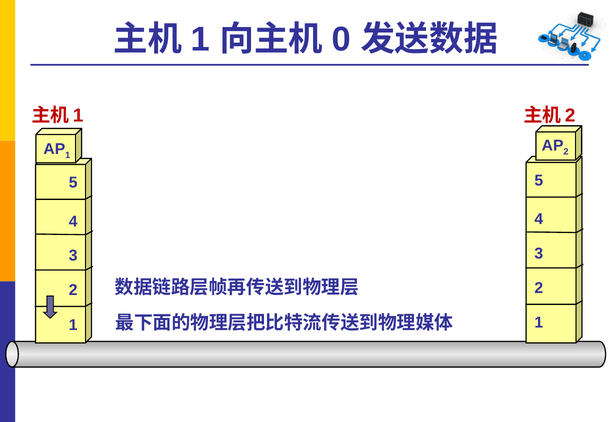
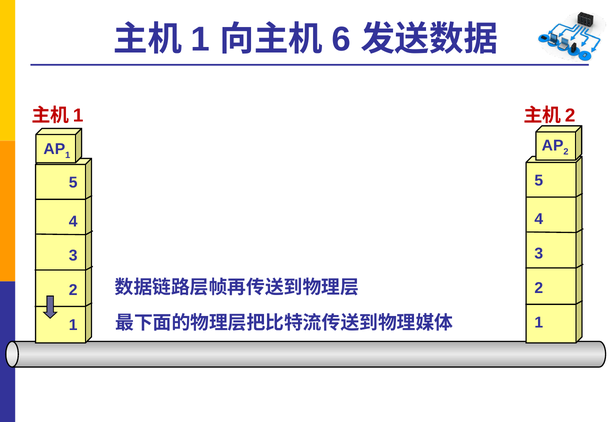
0: 0 -> 6
